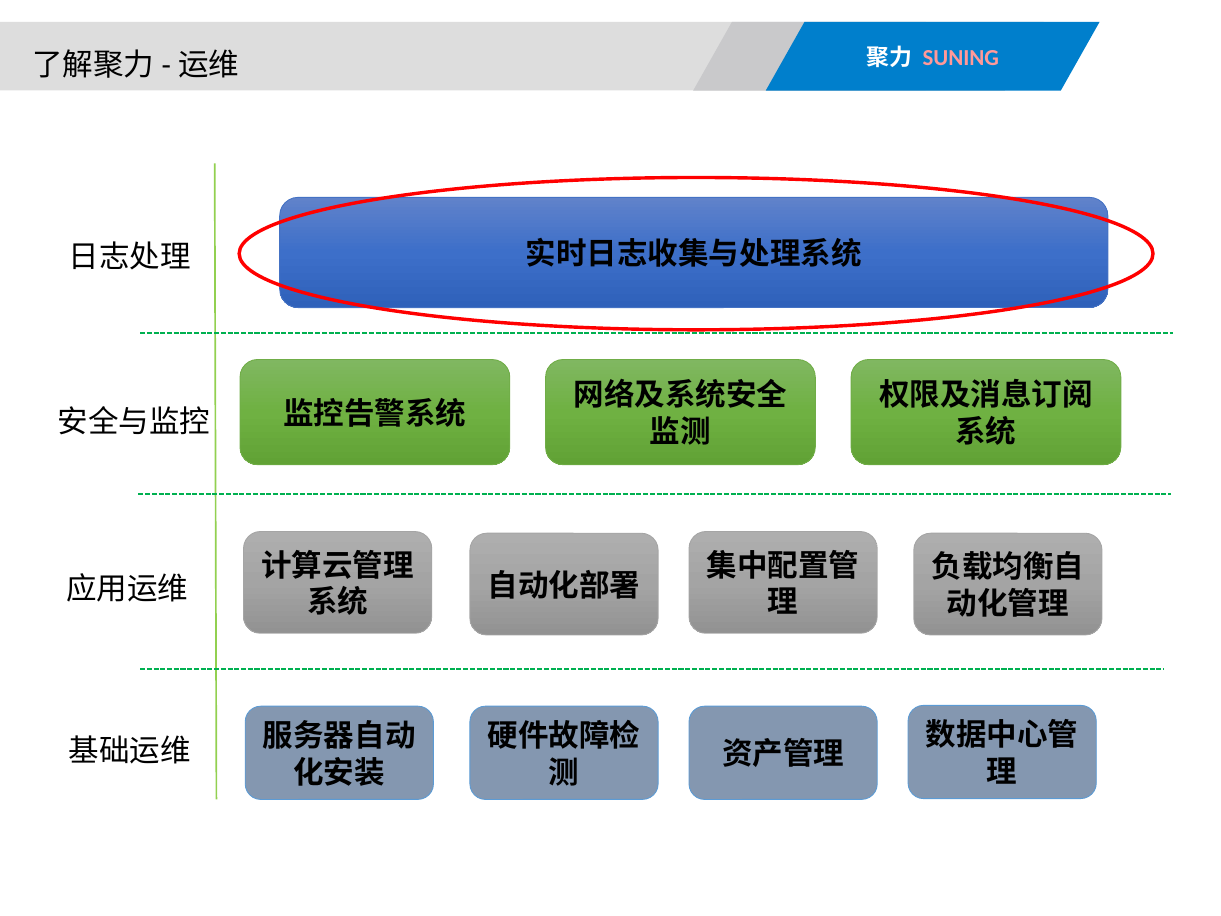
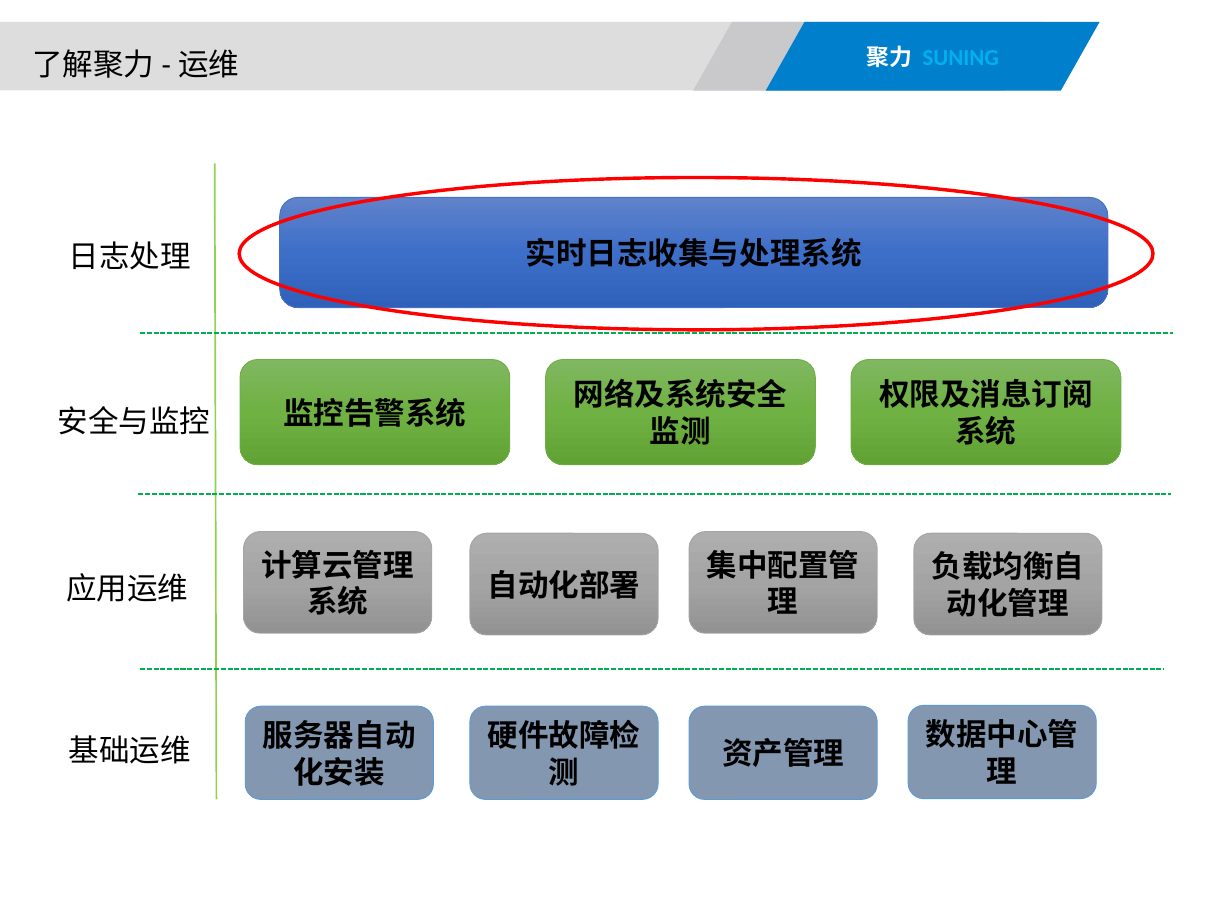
SUNING colour: pink -> light blue
